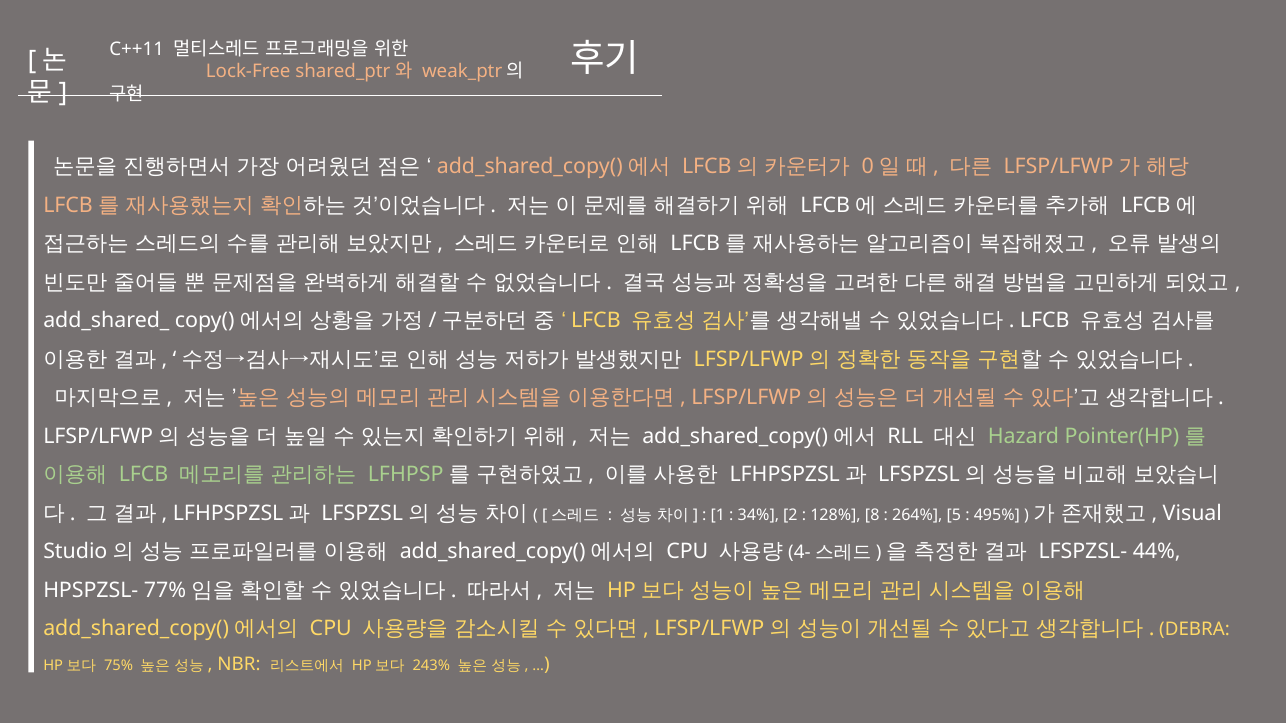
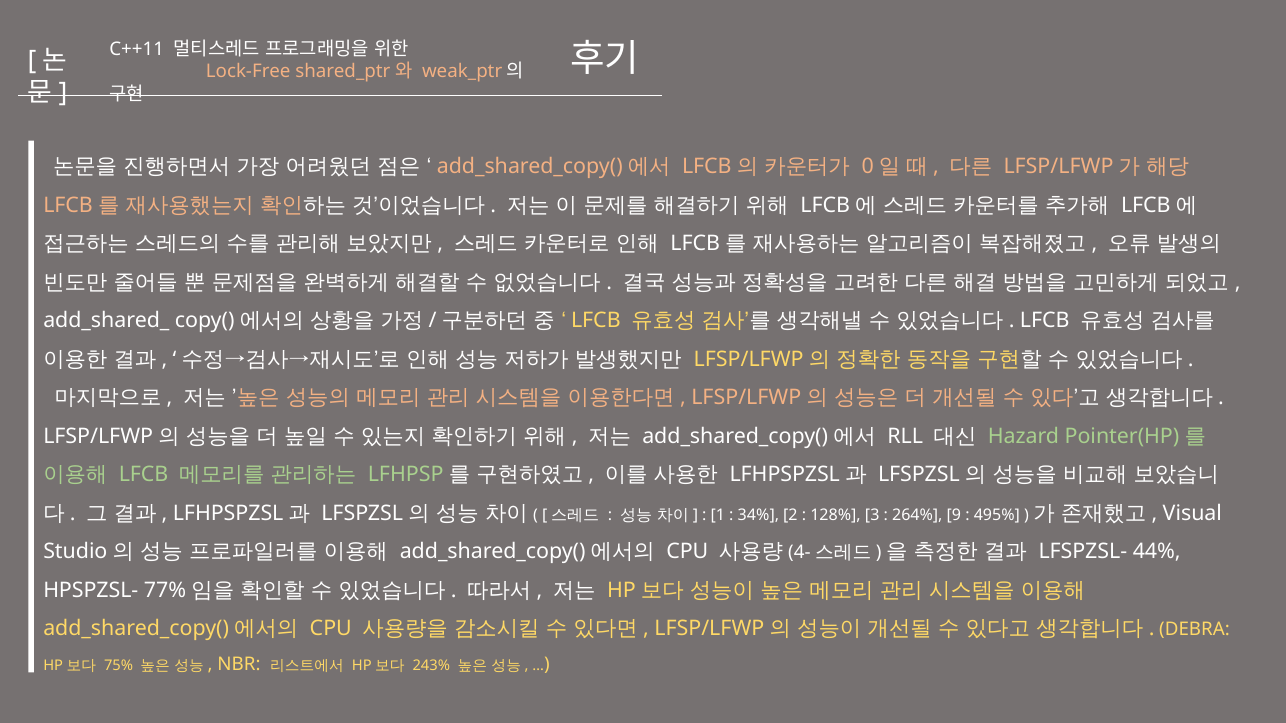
8: 8 -> 3
5: 5 -> 9
